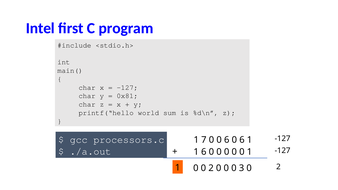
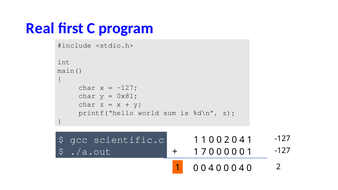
Intel: Intel -> Real
processors.c: processors.c -> scientific.c
7 at (204, 140): 7 -> 1
0 0 6: 6 -> 2
6 at (242, 140): 6 -> 4
1 6: 6 -> 7
2 at (211, 168): 2 -> 4
0 0 0 3: 3 -> 4
